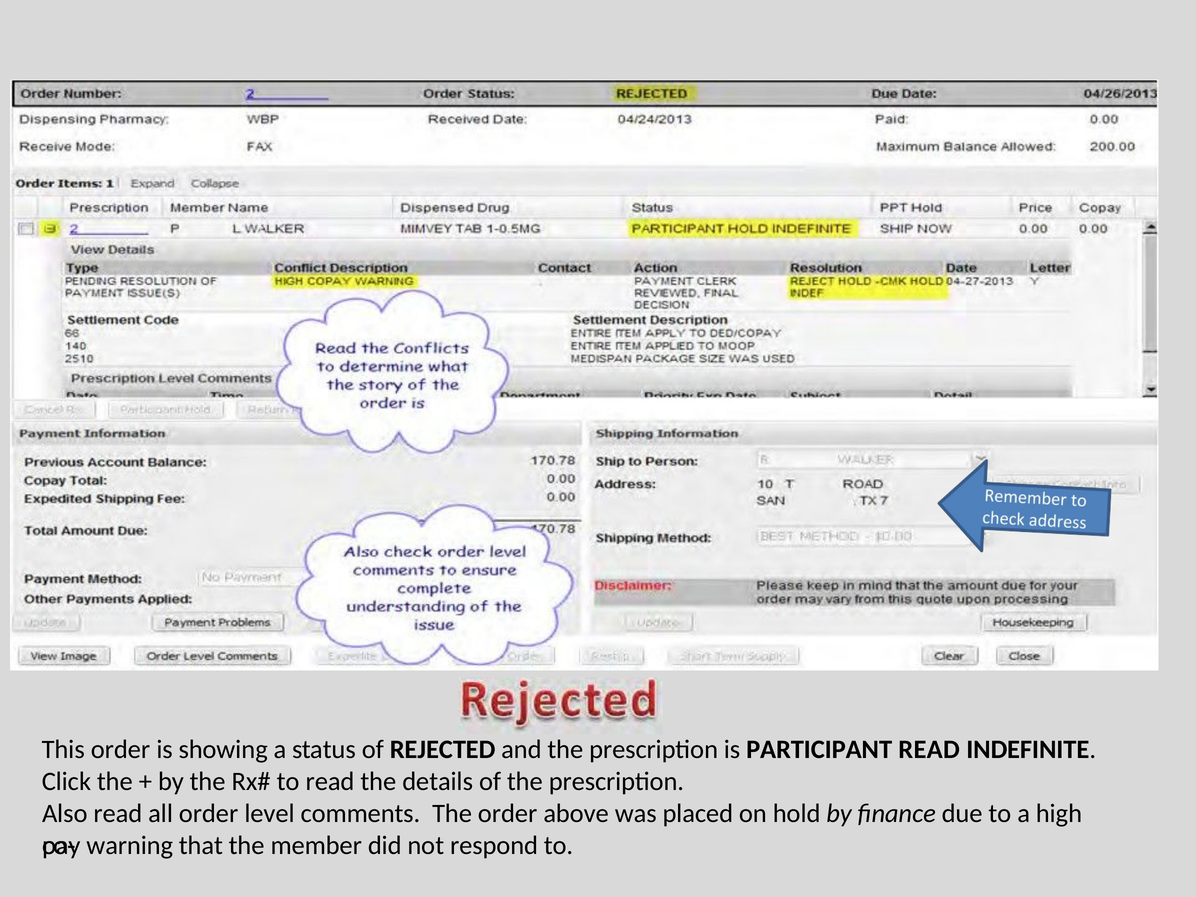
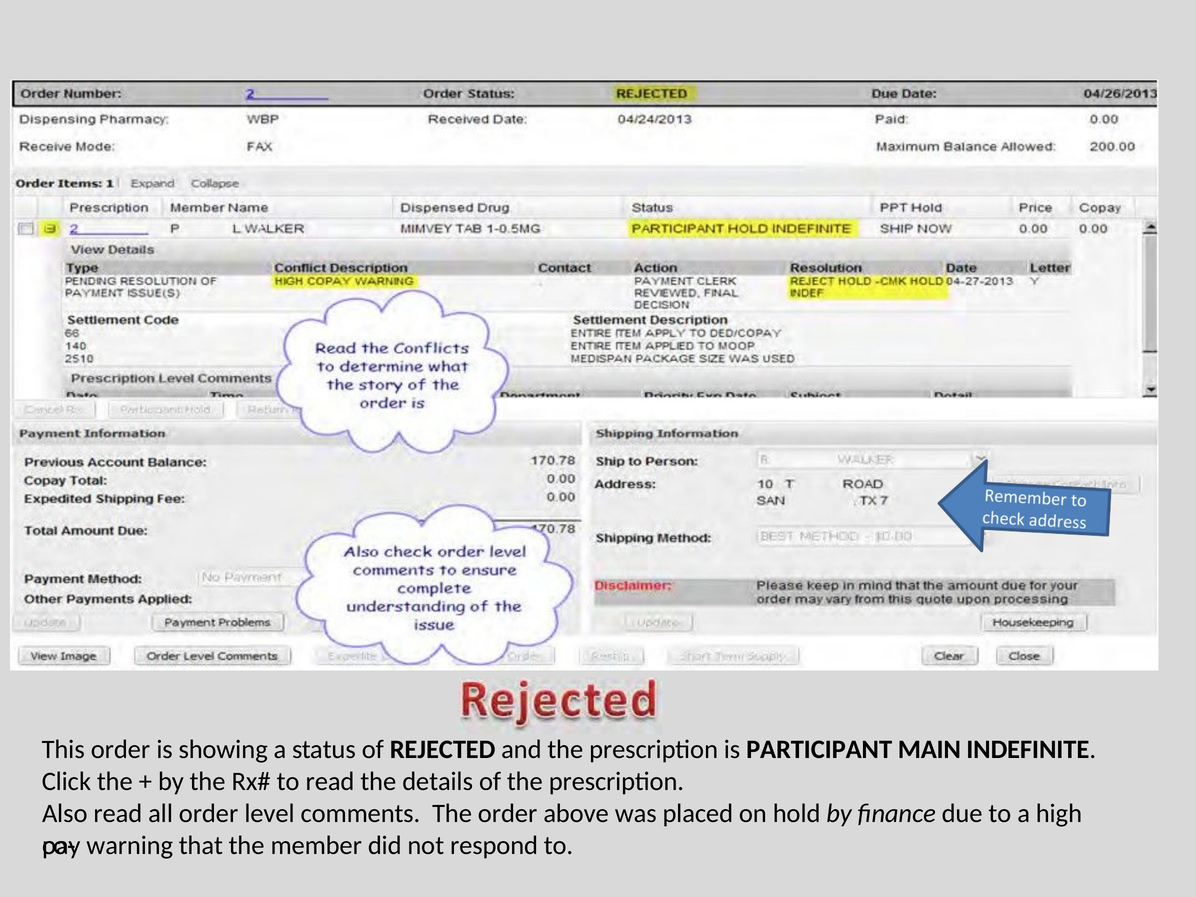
PARTICIPANT READ: READ -> MAIN
